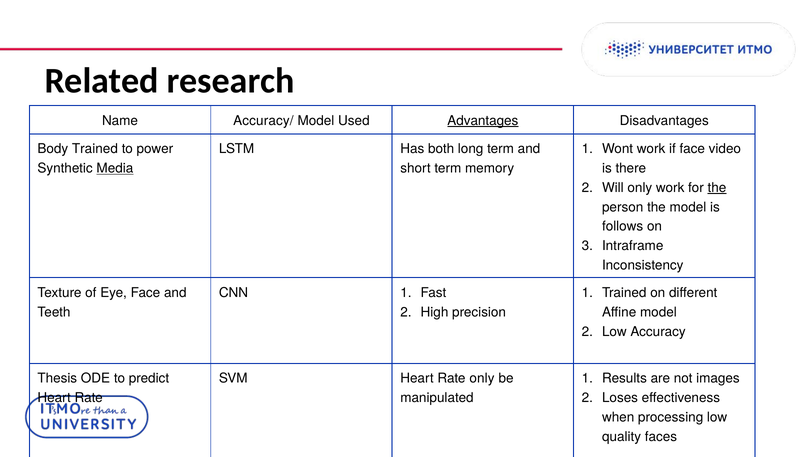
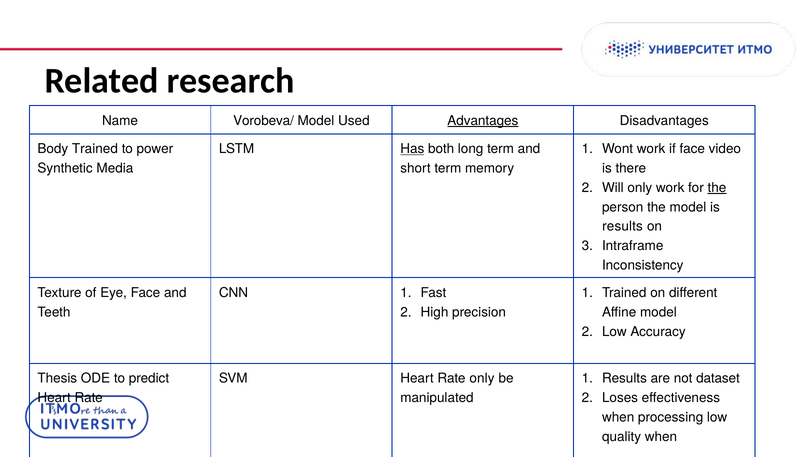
Accuracy/: Accuracy/ -> Vorobeva/
Has underline: none -> present
Media underline: present -> none
follows at (623, 226): follows -> results
images: images -> dataset
quality faces: faces -> when
